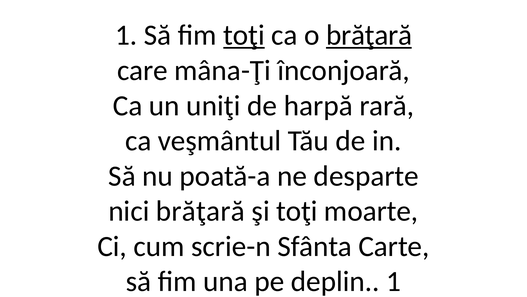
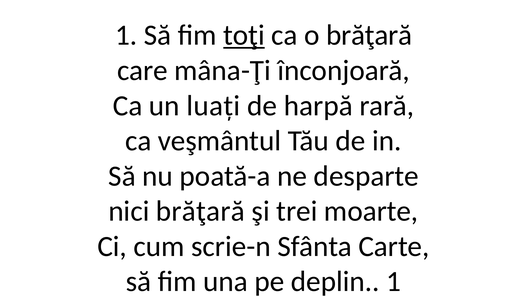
brăţară at (369, 35) underline: present -> none
uniţi: uniţi -> luați
şi toţi: toţi -> trei
